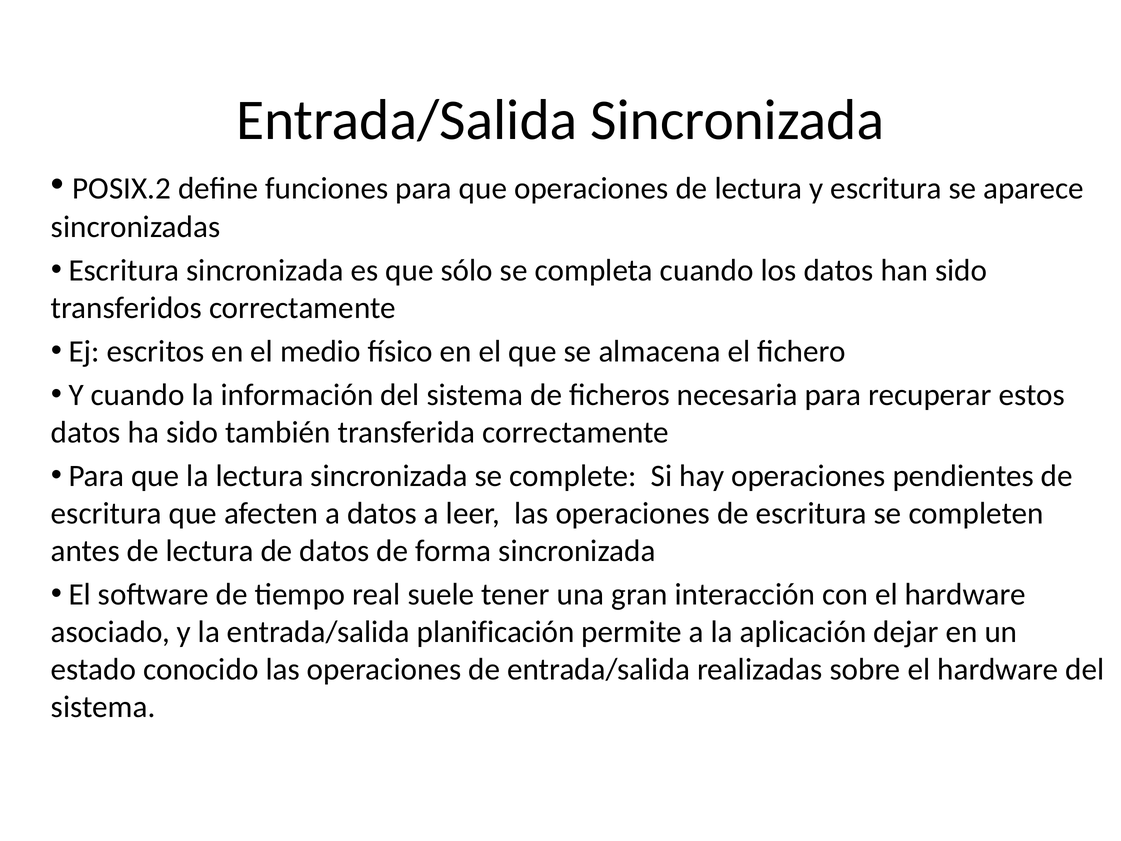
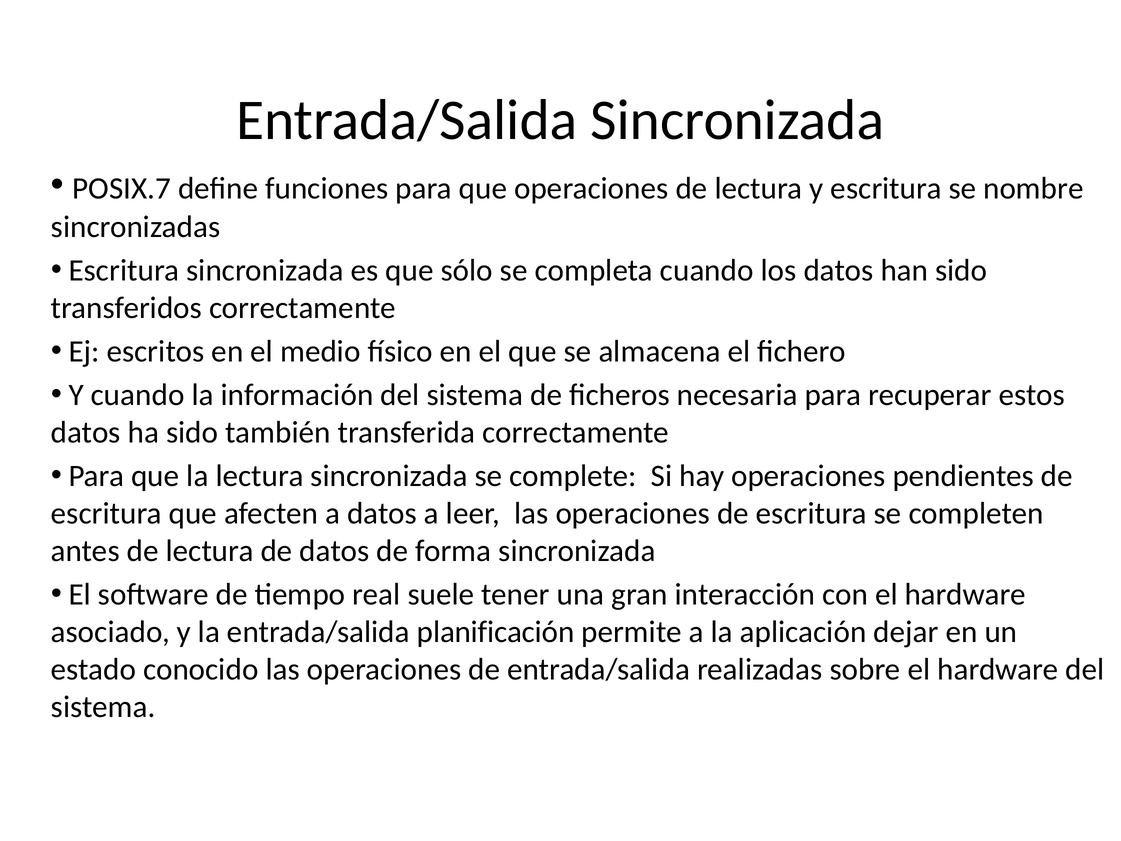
POSIX.2: POSIX.2 -> POSIX.7
aparece: aparece -> nombre
